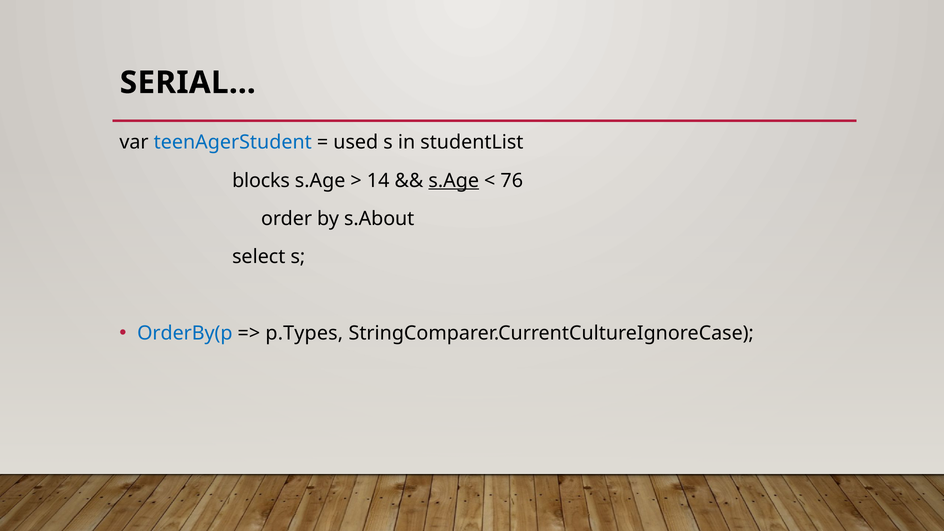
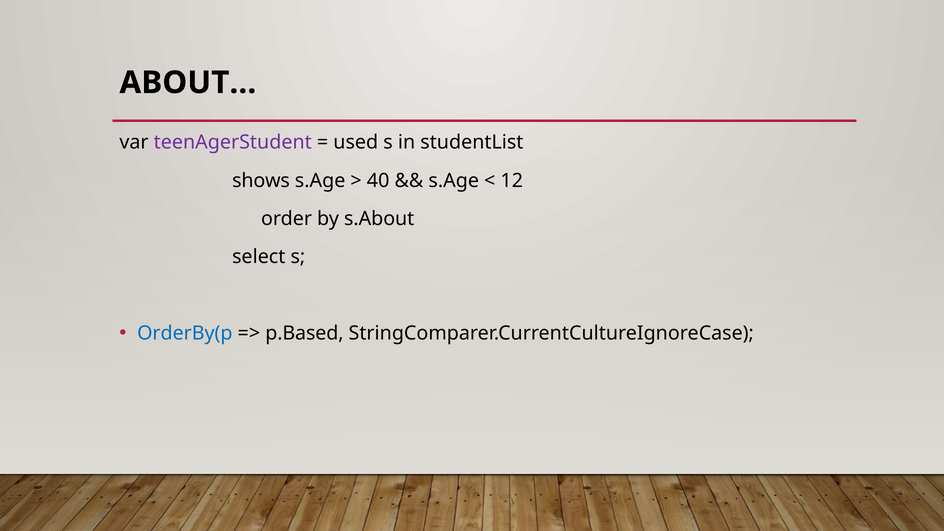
SERIAL…: SERIAL… -> ABOUT…
teenAgerStudent colour: blue -> purple
blocks: blocks -> shows
14: 14 -> 40
s.Age at (454, 181) underline: present -> none
76: 76 -> 12
p.Types: p.Types -> p.Based
